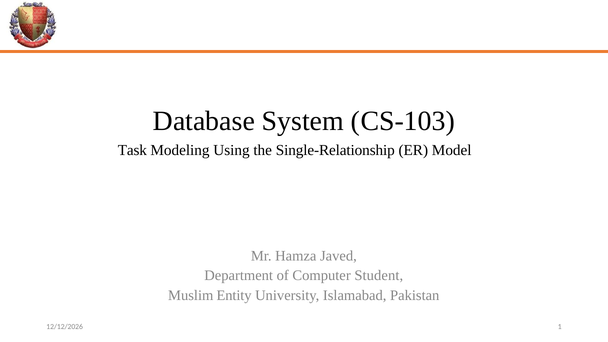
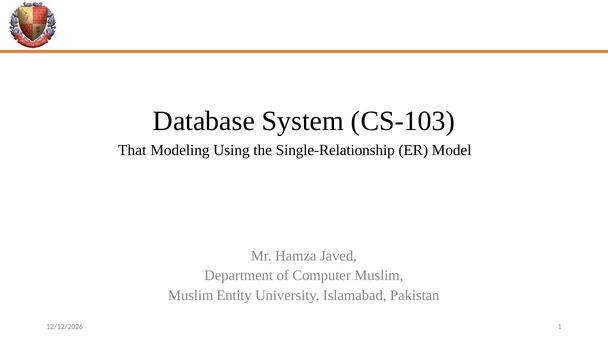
Task: Task -> That
Computer Student: Student -> Muslim
